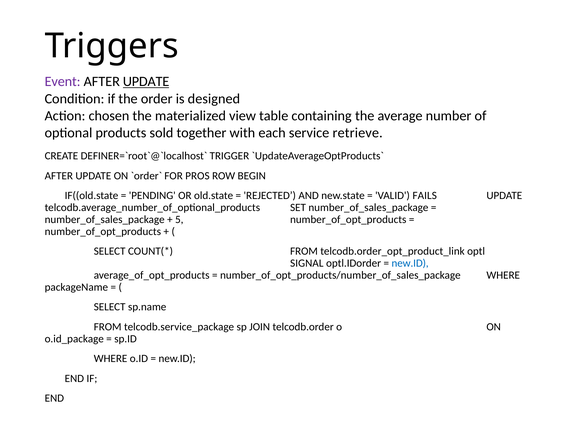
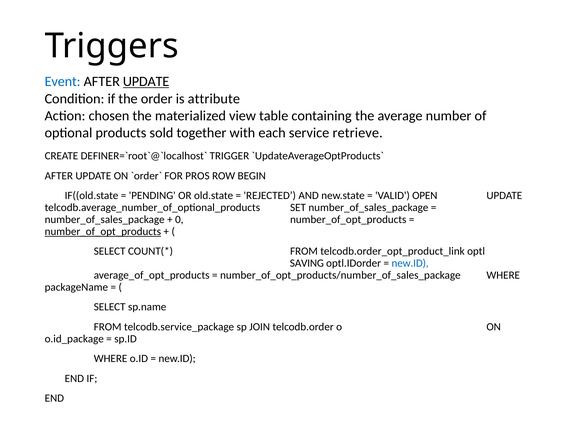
Event colour: purple -> blue
designed: designed -> attribute
FAILS: FAILS -> OPEN
5: 5 -> 0
number_of_opt_products at (103, 231) underline: none -> present
SIGNAL: SIGNAL -> SAVING
